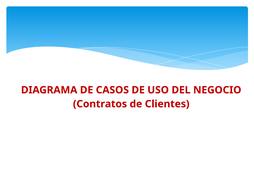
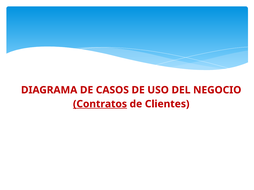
Contratos underline: none -> present
